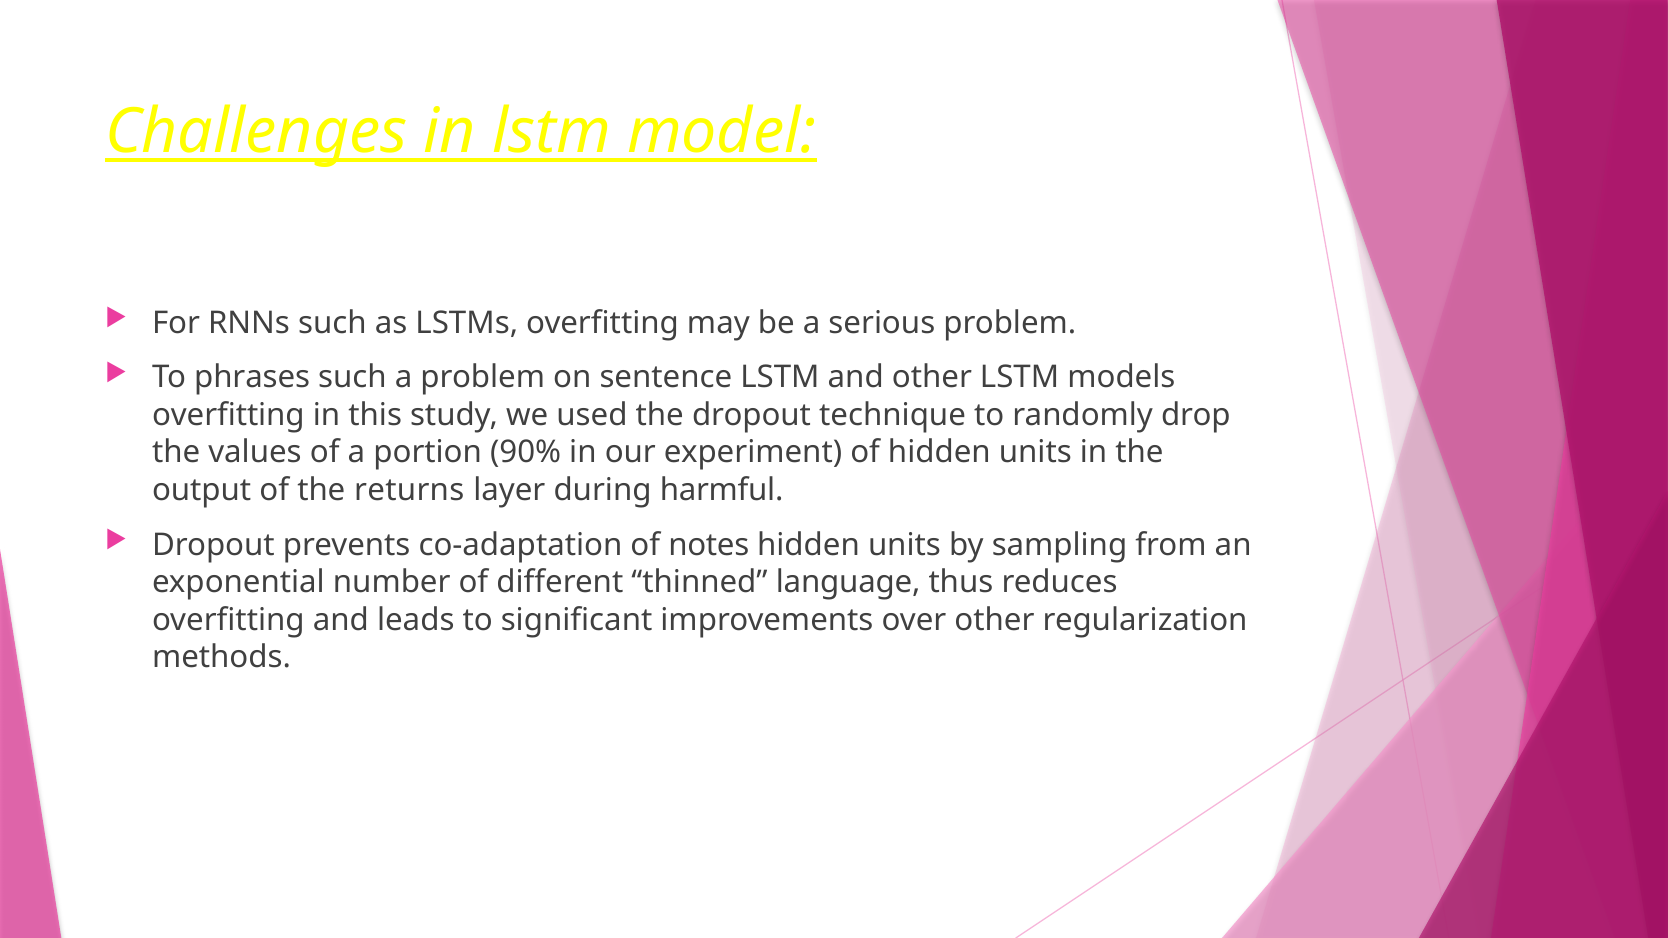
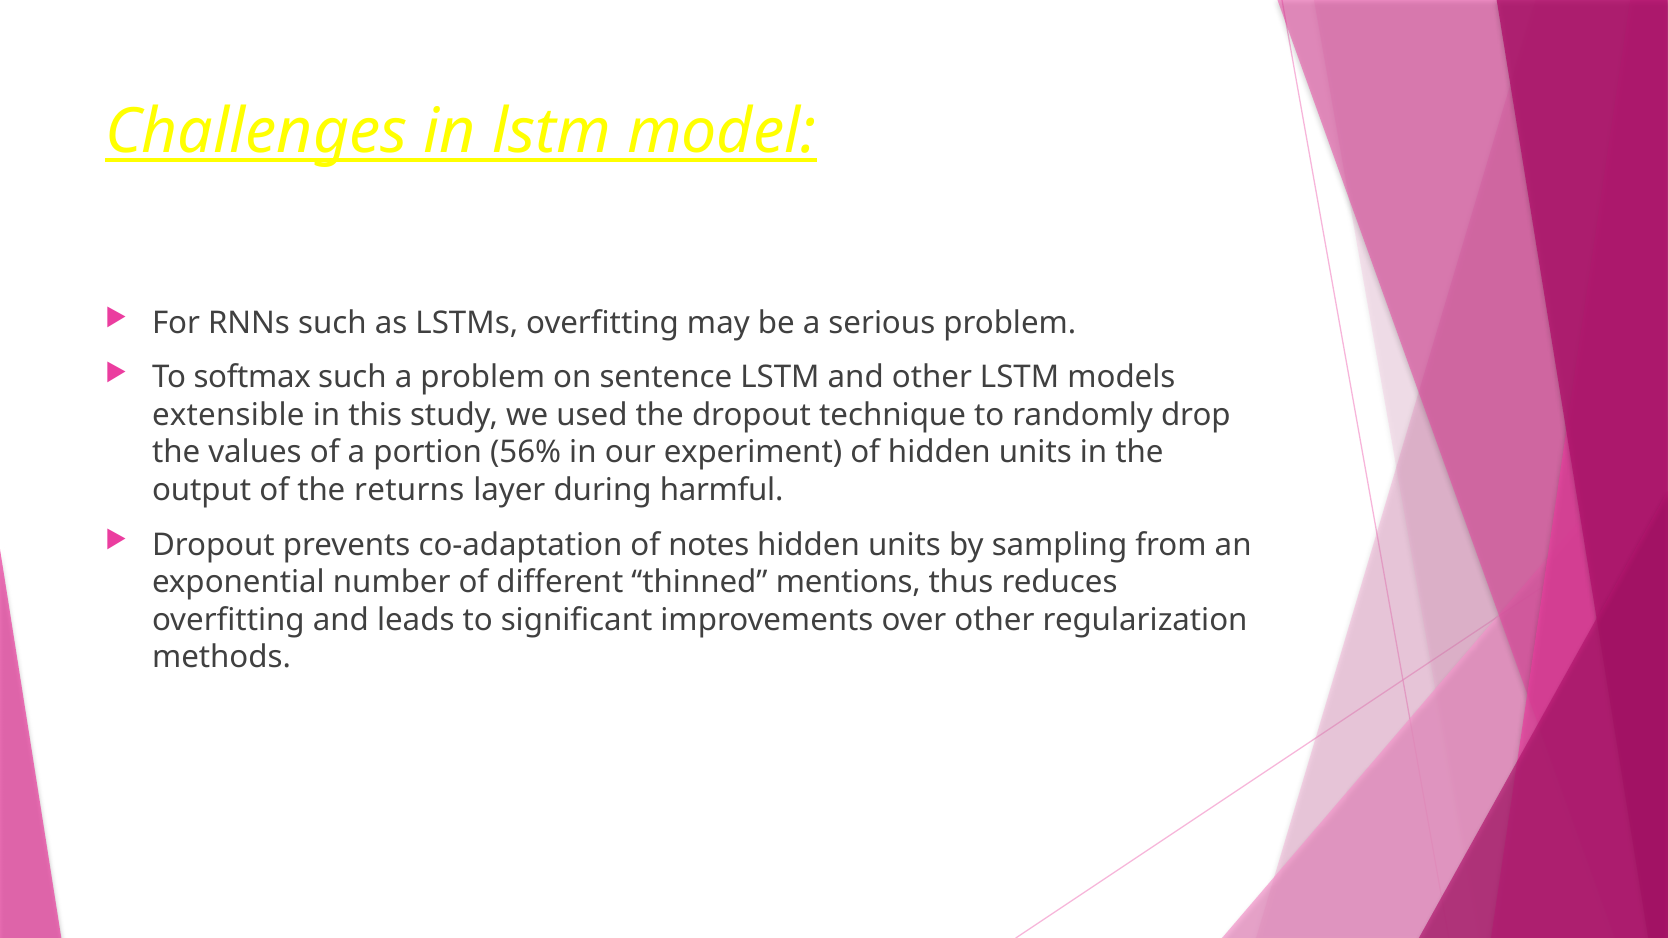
phrases: phrases -> softmax
overfitting at (228, 415): overfitting -> extensible
90%: 90% -> 56%
language: language -> mentions
